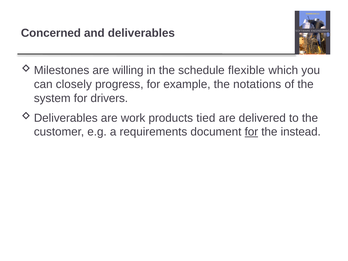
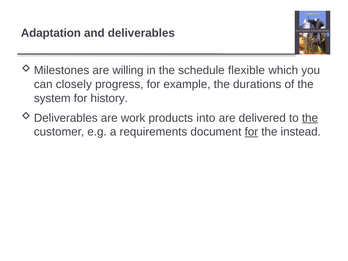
Concerned: Concerned -> Adaptation
notations: notations -> durations
drivers: drivers -> history
tied: tied -> into
the at (310, 118) underline: none -> present
